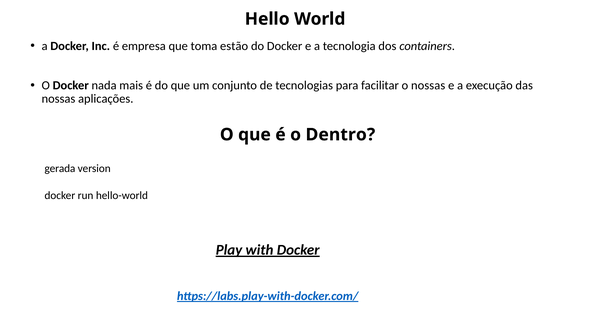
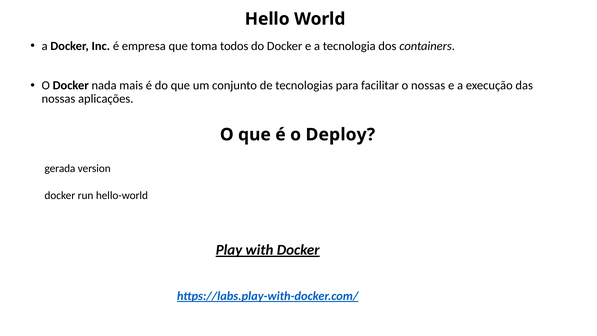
estão: estão -> todos
Dentro: Dentro -> Deploy
